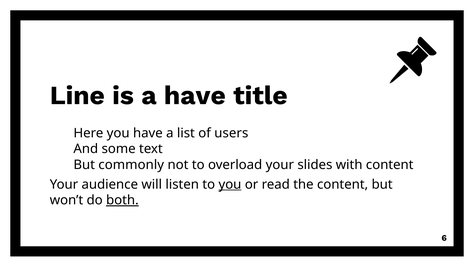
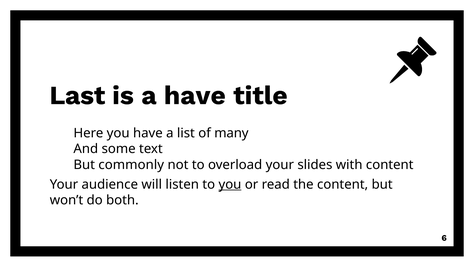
Line: Line -> Last
users: users -> many
both underline: present -> none
